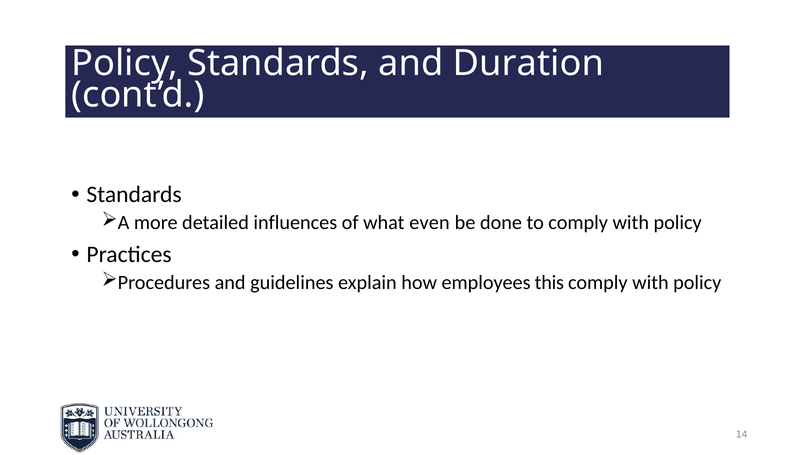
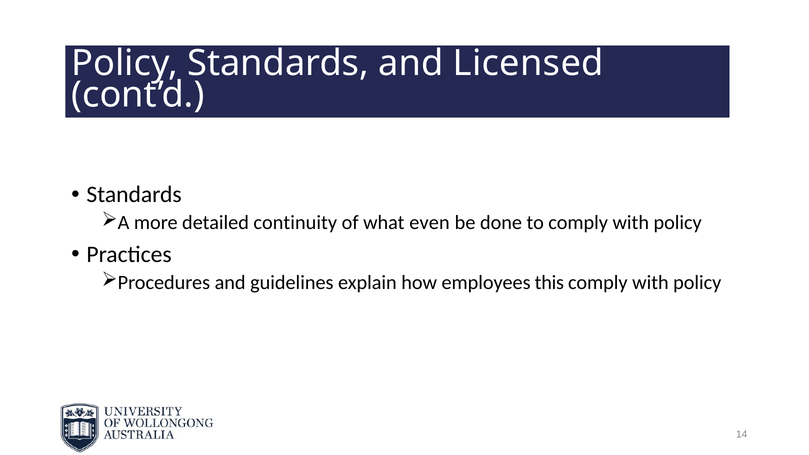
Duration: Duration -> Licensed
influences: influences -> continuity
